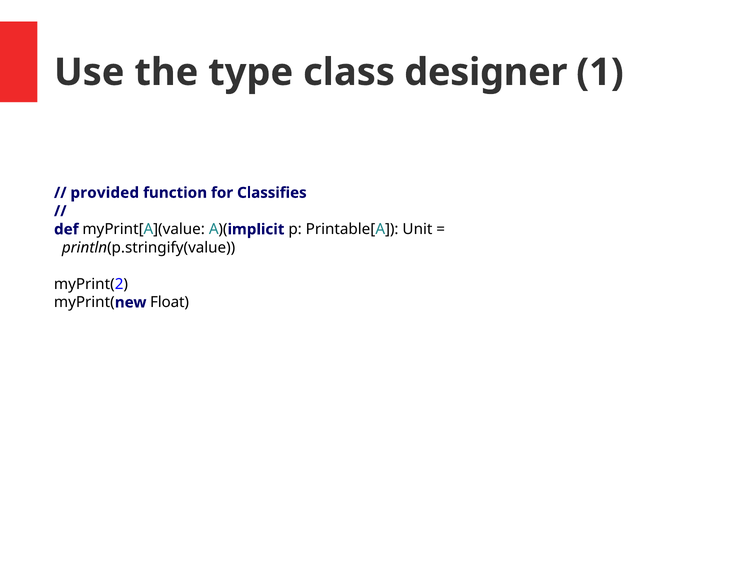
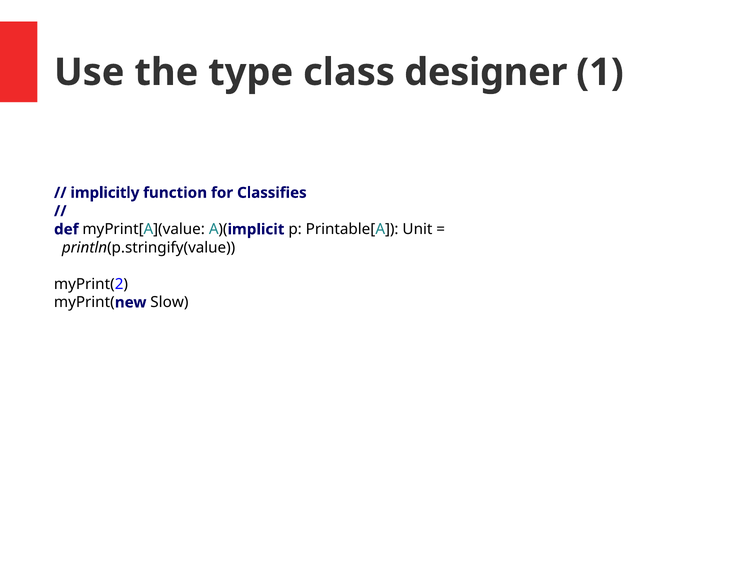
provided: provided -> implicitly
Float: Float -> Slow
